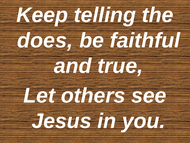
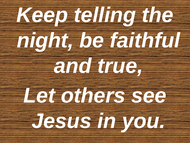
does: does -> night
